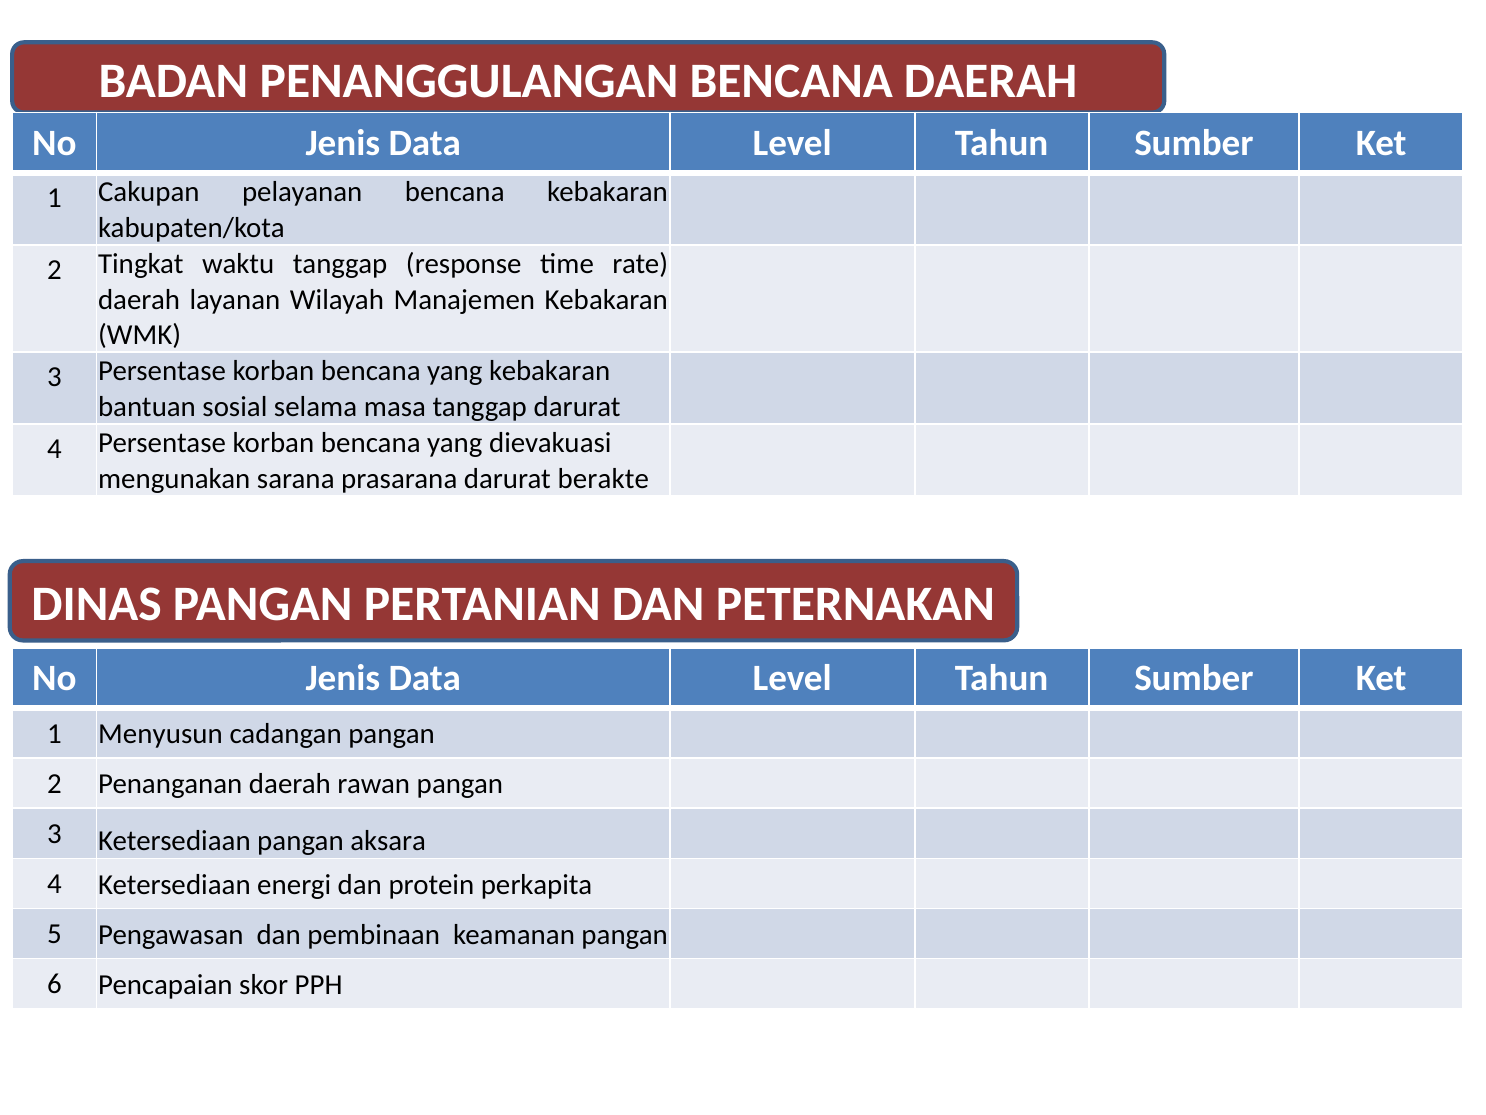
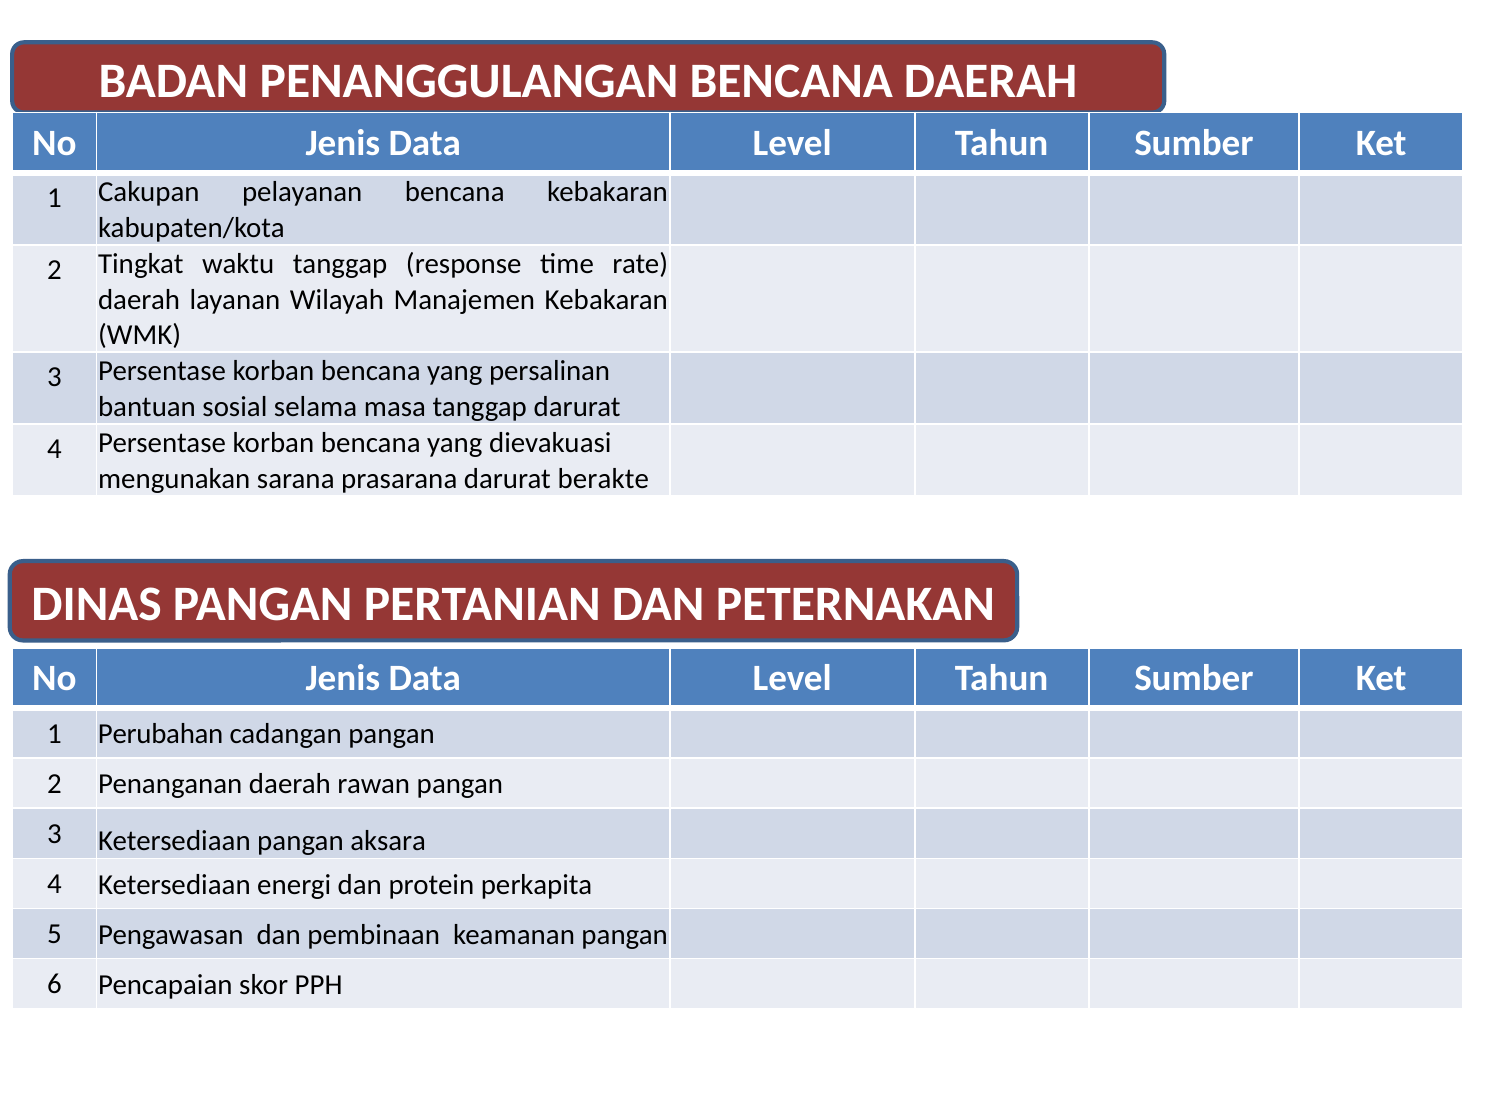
yang kebakaran: kebakaran -> persalinan
Menyusun: Menyusun -> Perubahan
